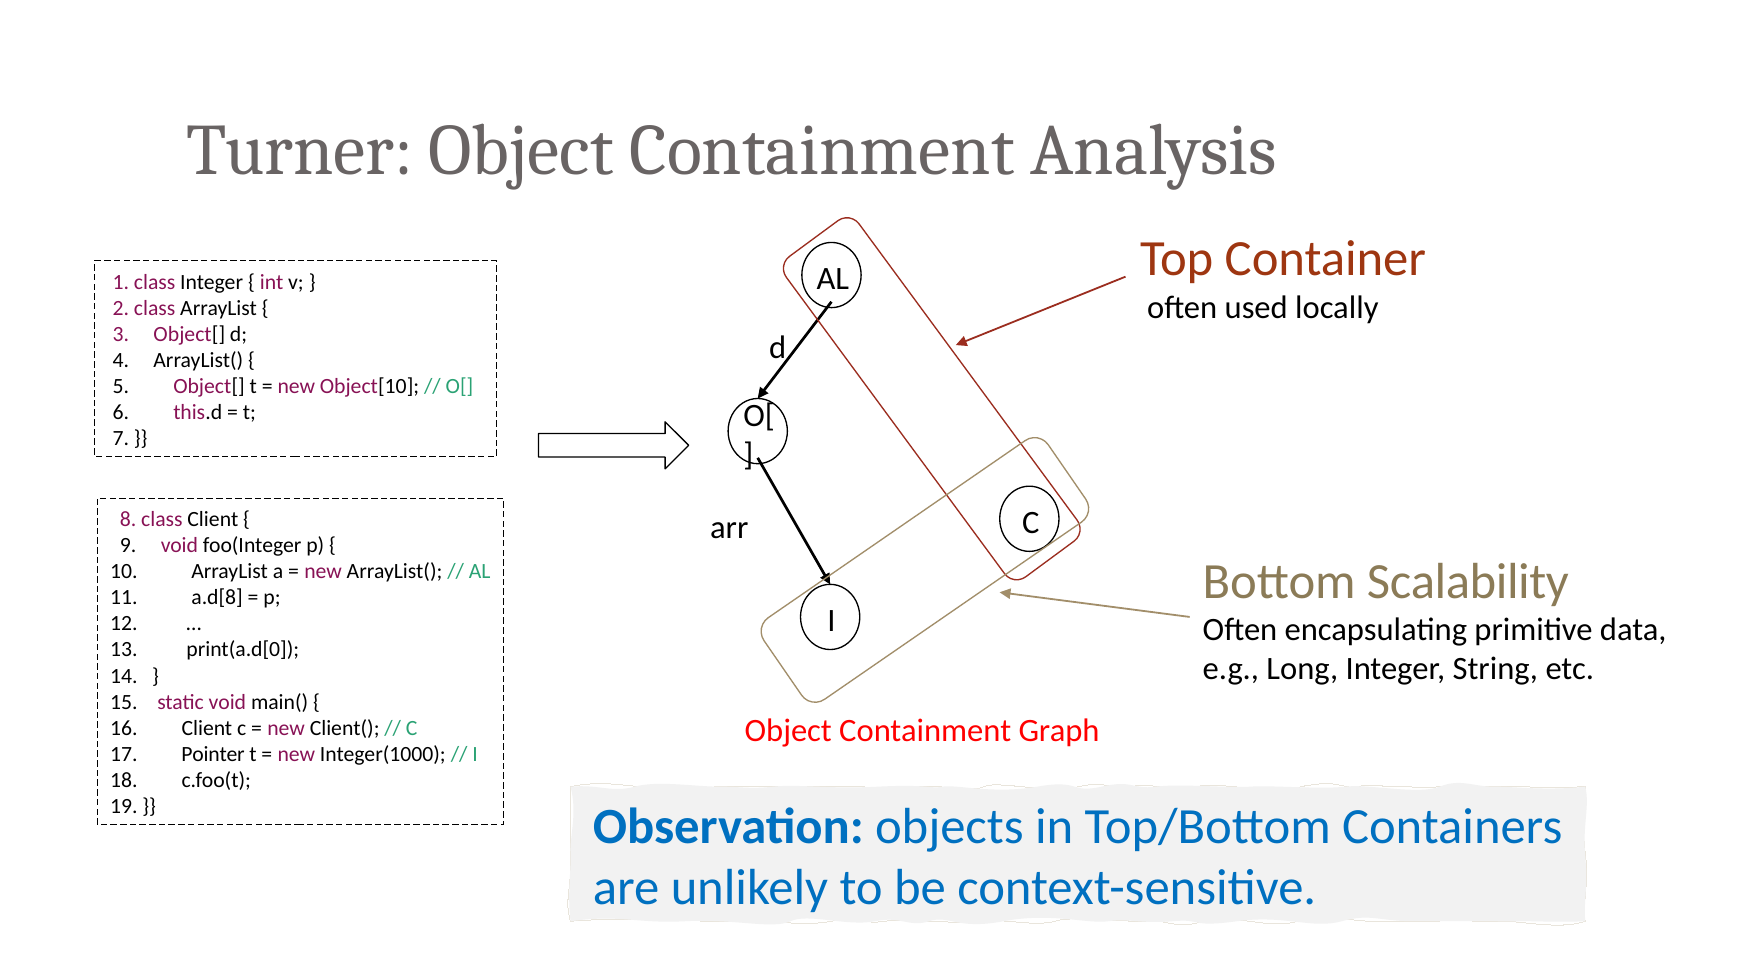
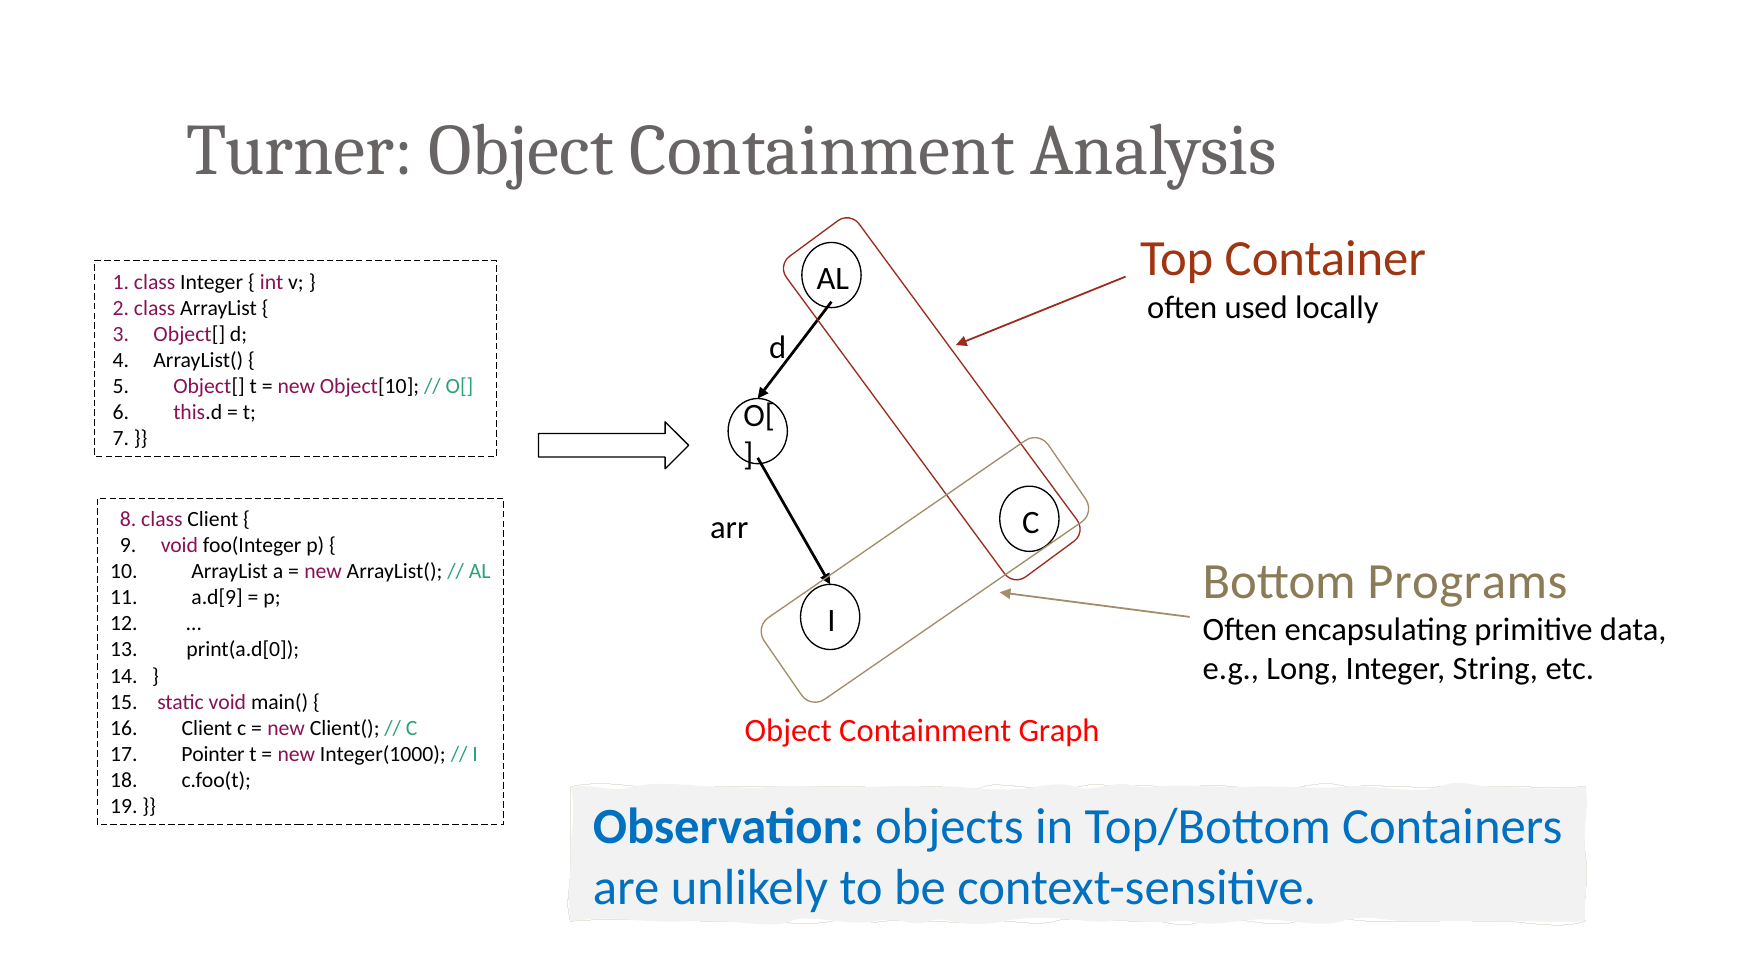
Scalability: Scalability -> Programs
a.d[8: a.d[8 -> a.d[9
